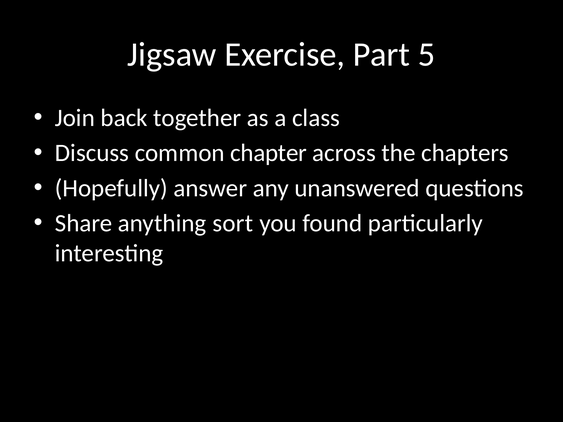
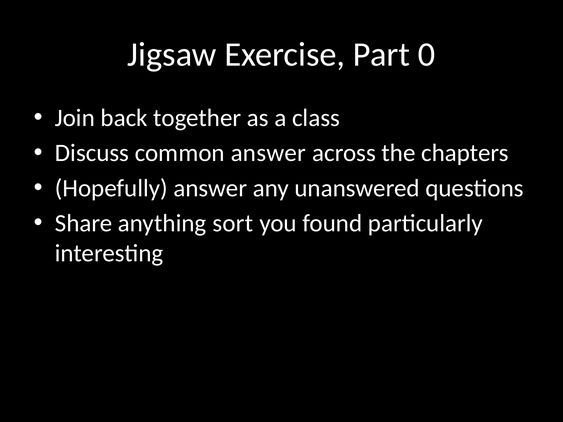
5: 5 -> 0
common chapter: chapter -> answer
